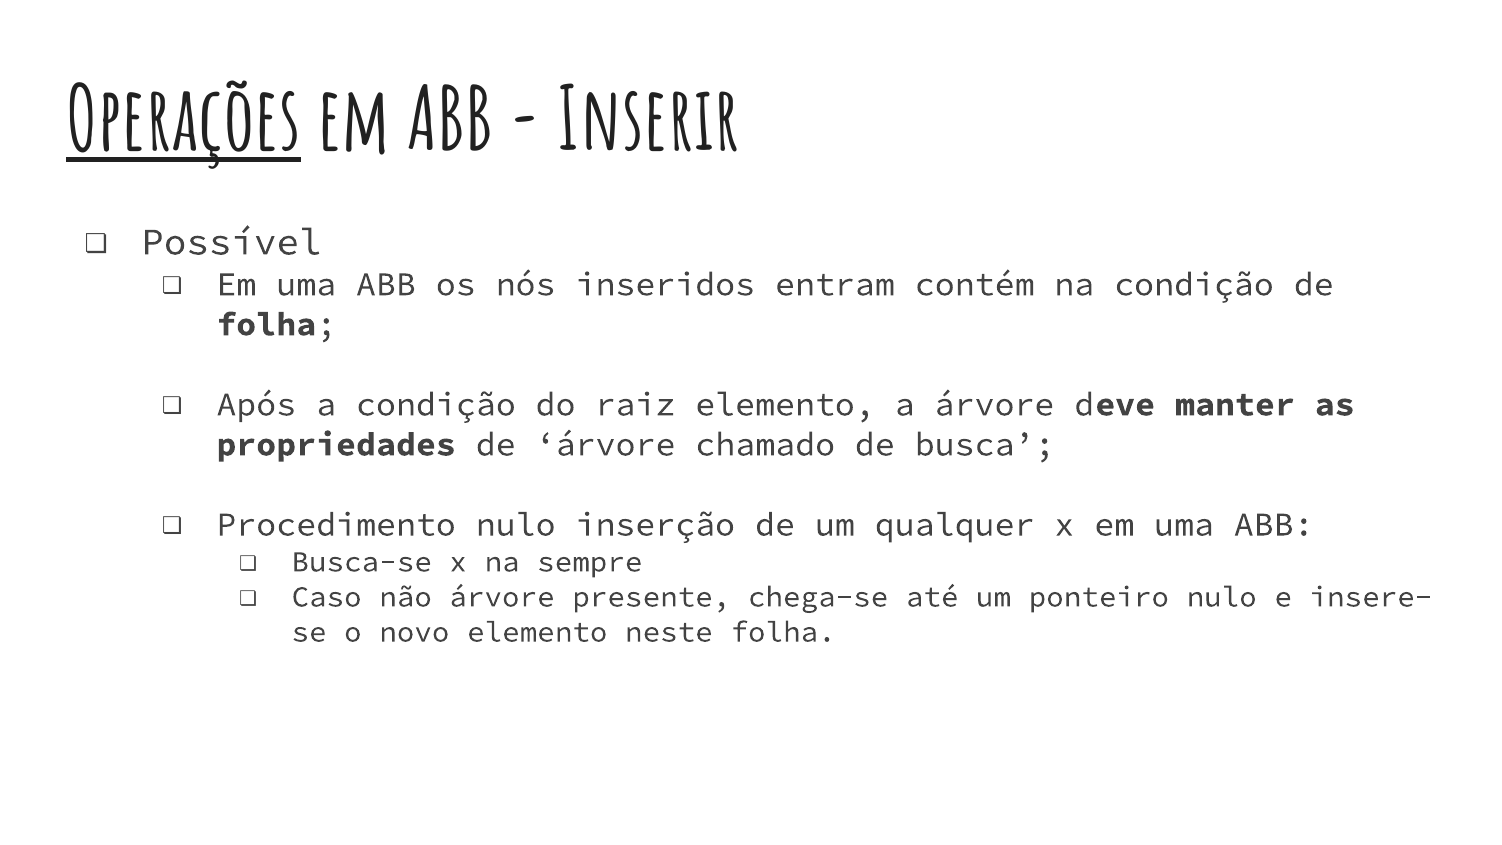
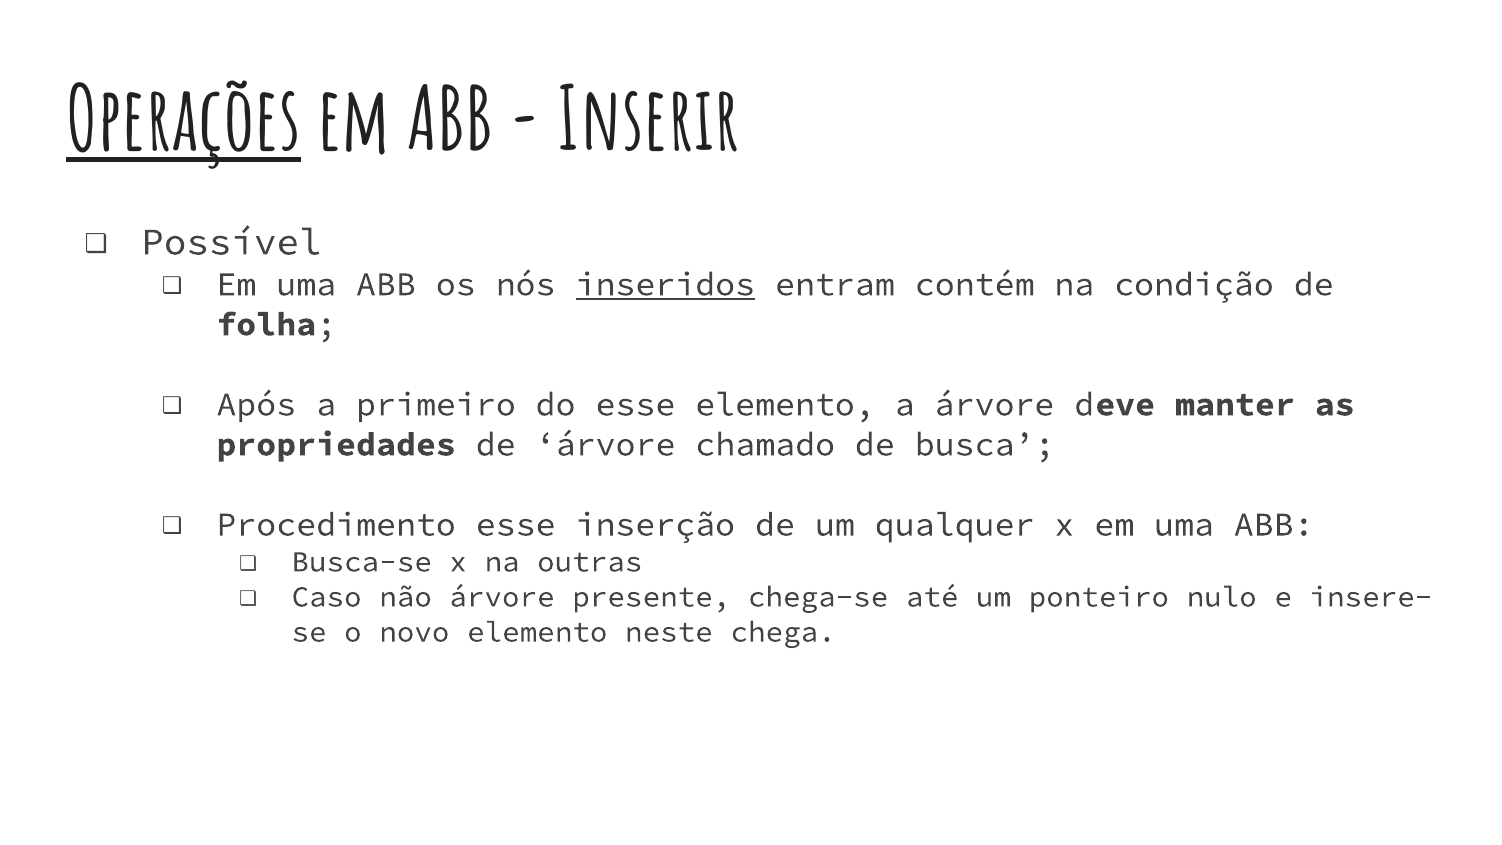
inseridos underline: none -> present
a condição: condição -> primeiro
do raiz: raiz -> esse
Procedimento nulo: nulo -> esse
sempre: sempre -> outras
neste folha: folha -> chega
